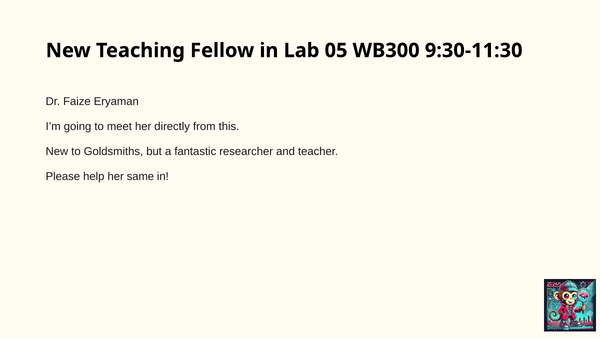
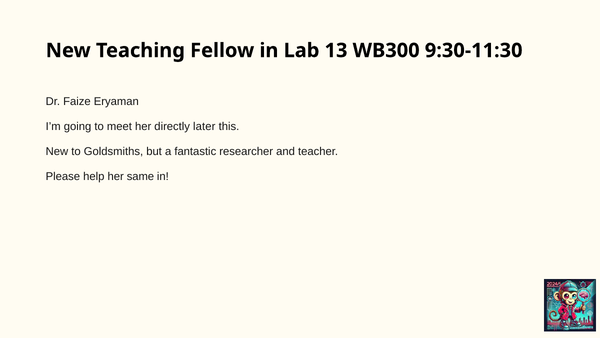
05: 05 -> 13
from: from -> later
